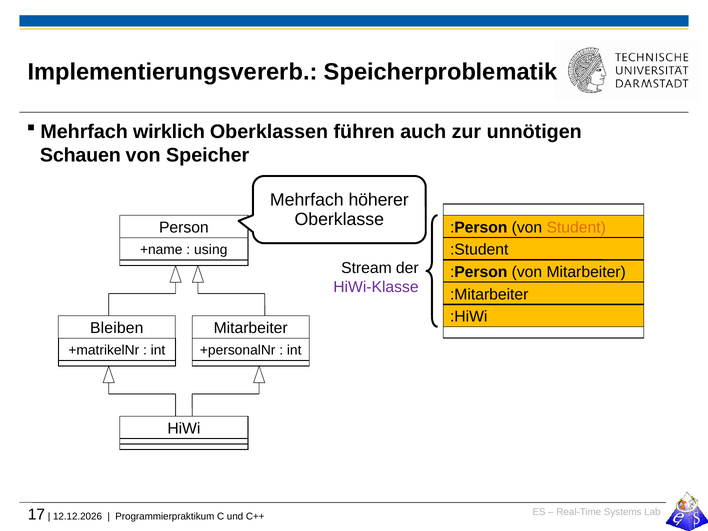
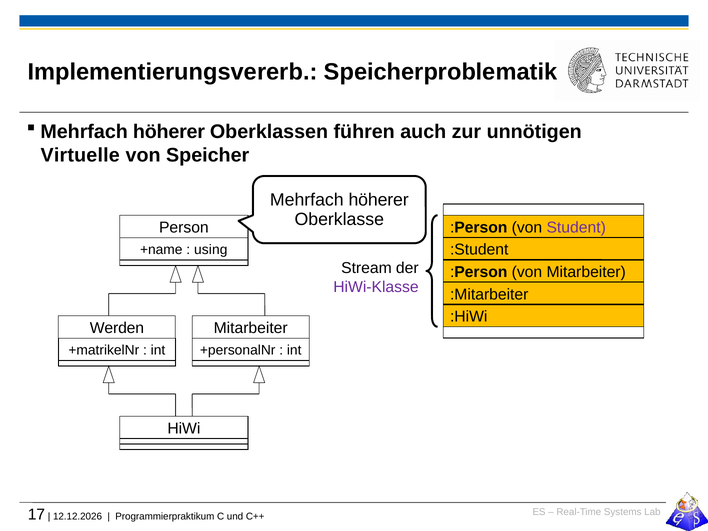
wirklich at (169, 132): wirklich -> höherer
Schauen: Schauen -> Virtuelle
Student colour: orange -> purple
Bleiben: Bleiben -> Werden
